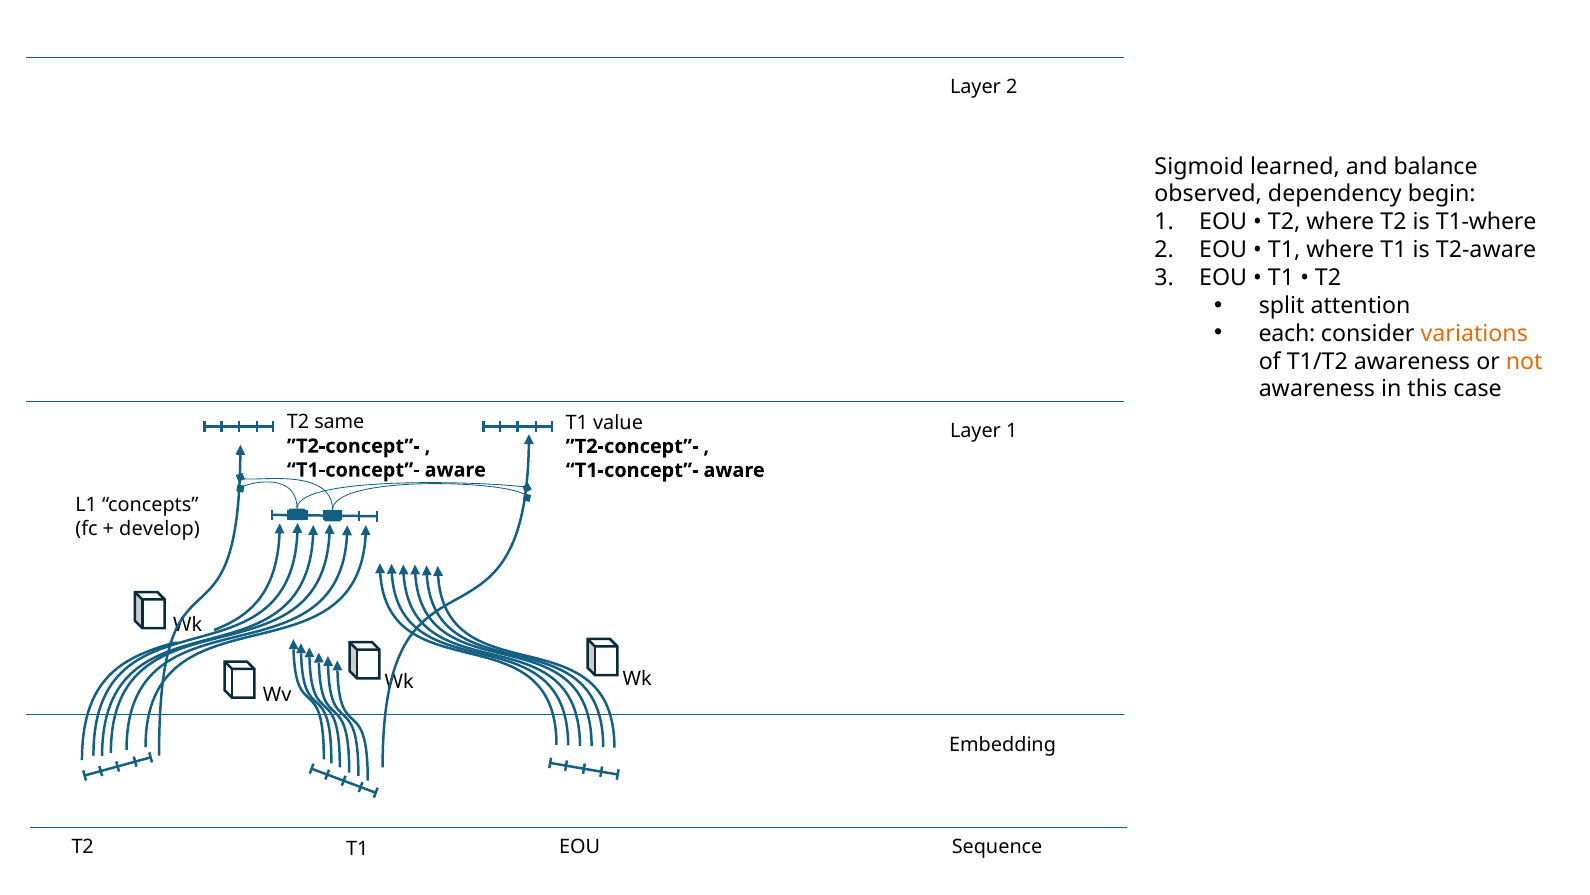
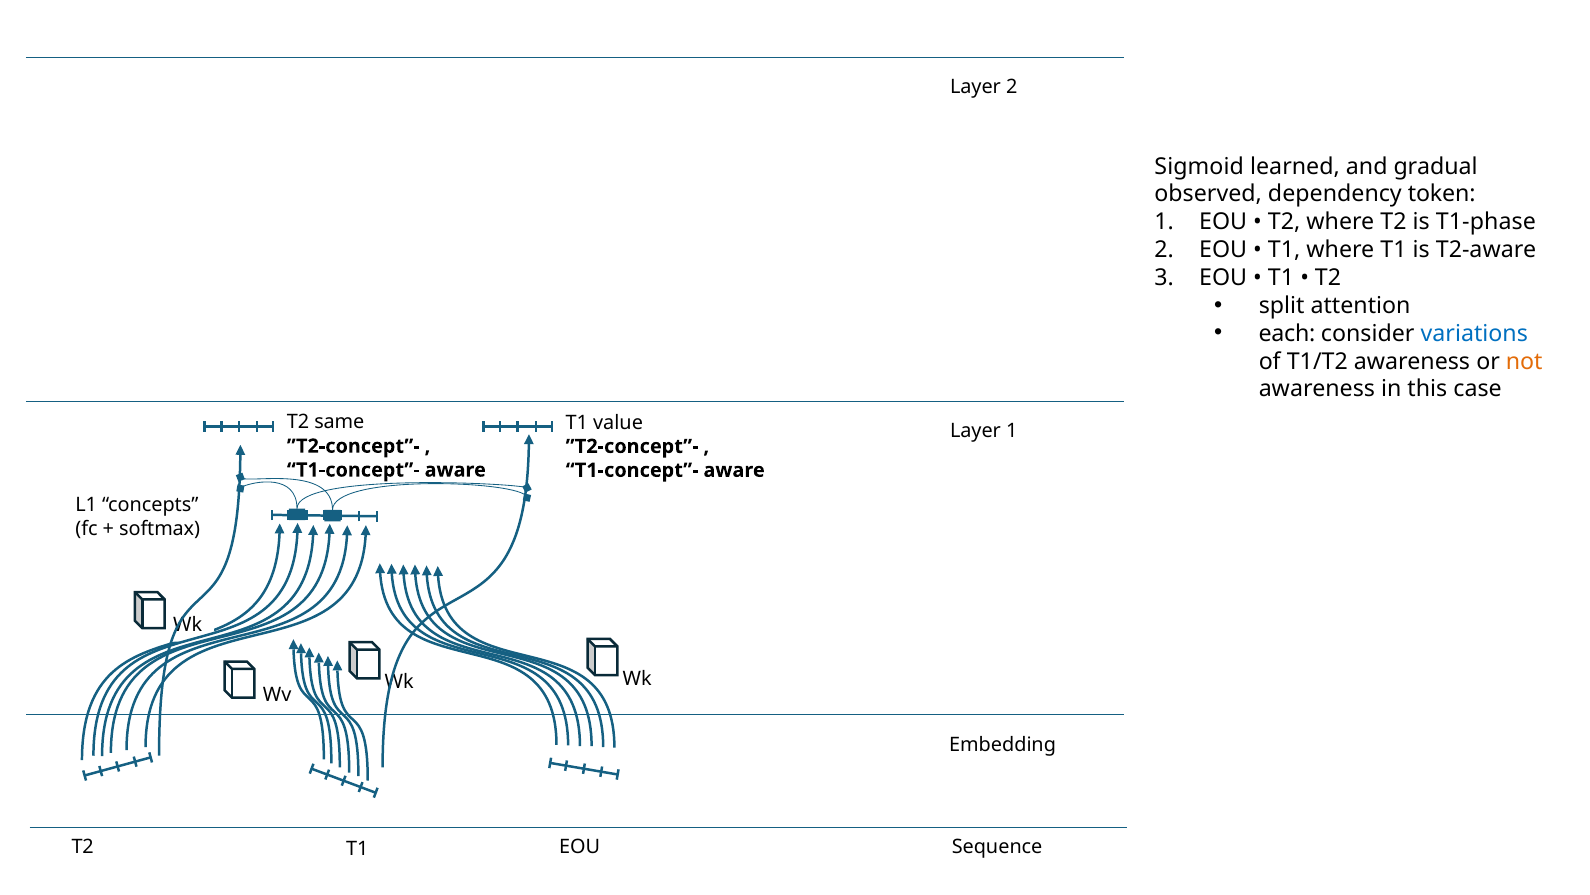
balance: balance -> gradual
begin: begin -> token
T1-where: T1-where -> T1-phase
variations colour: orange -> blue
develop: develop -> softmax
